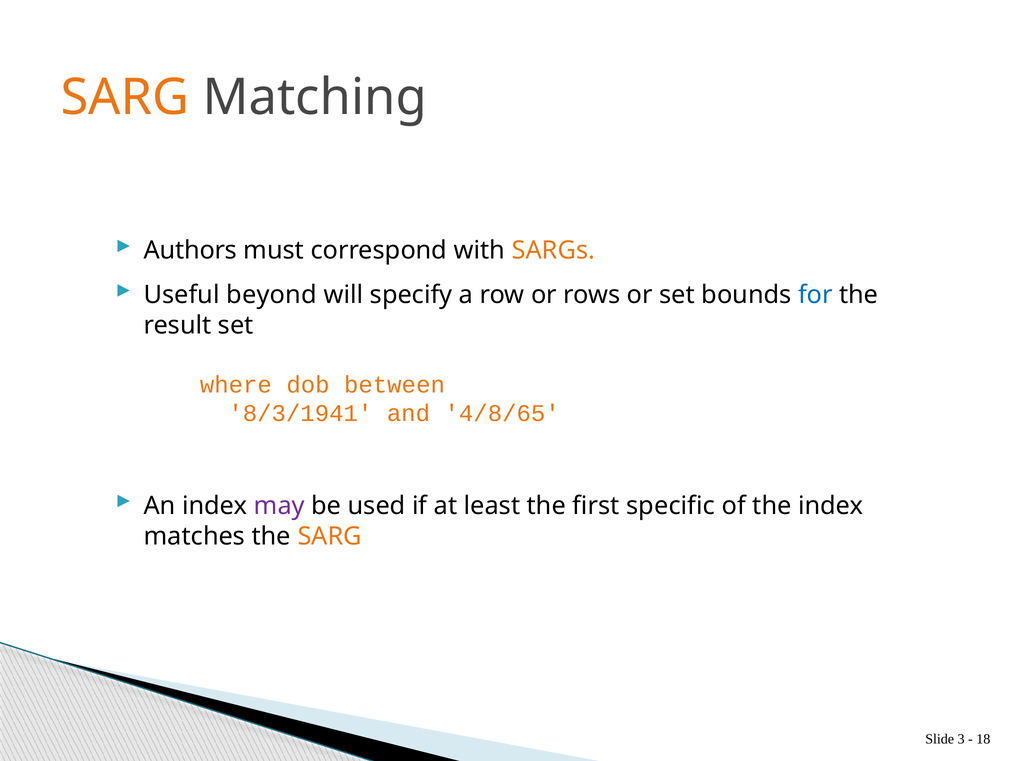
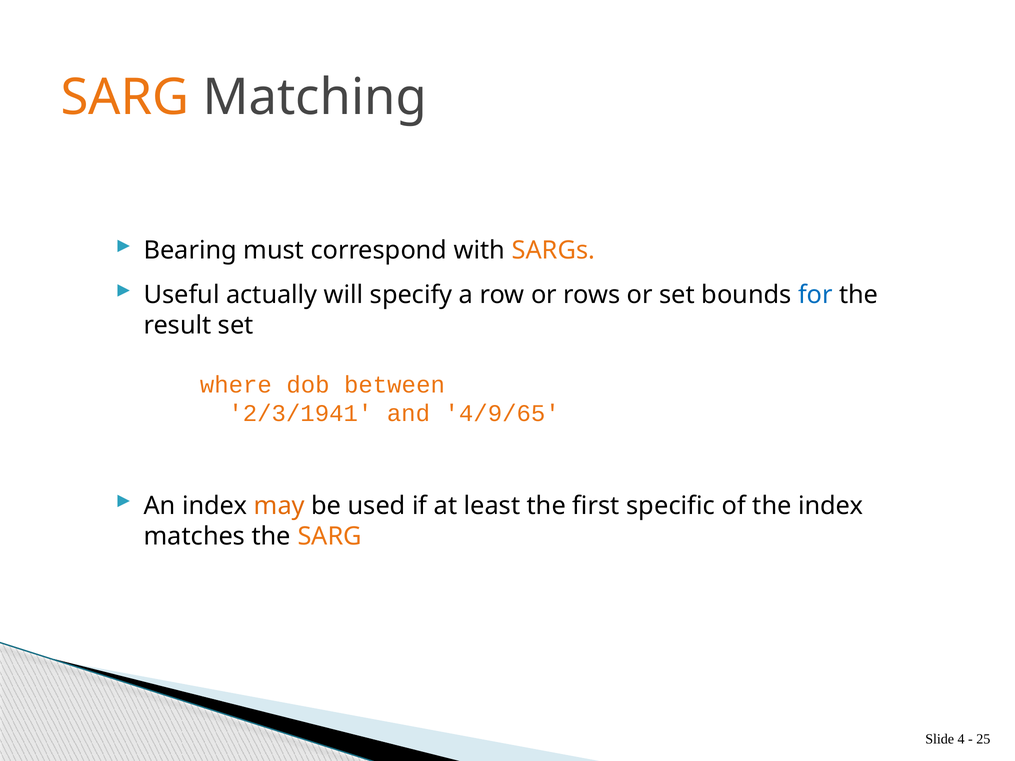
Authors: Authors -> Bearing
beyond: beyond -> actually
8/3/1941: 8/3/1941 -> 2/3/1941
4/8/65: 4/8/65 -> 4/9/65
may colour: purple -> orange
3: 3 -> 4
18: 18 -> 25
